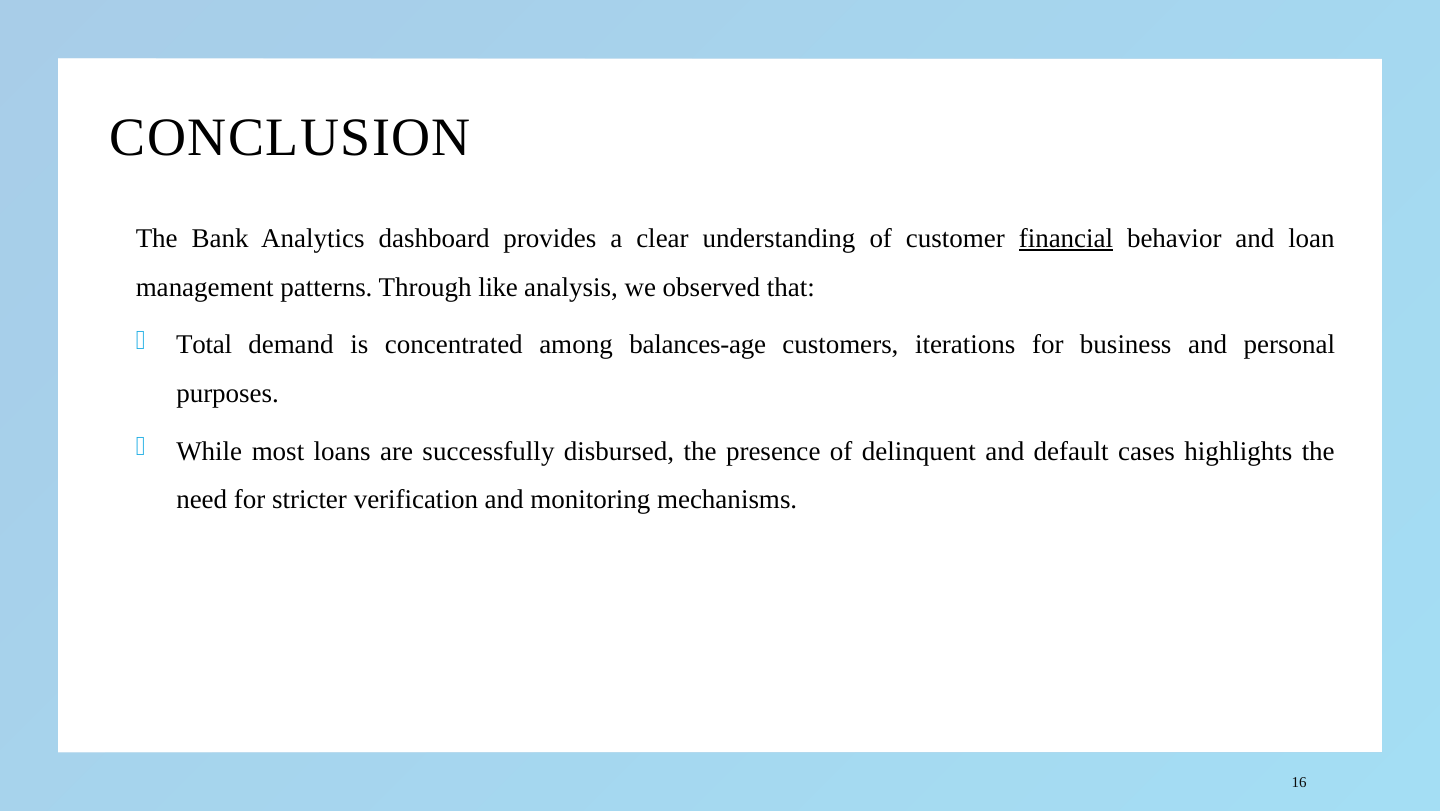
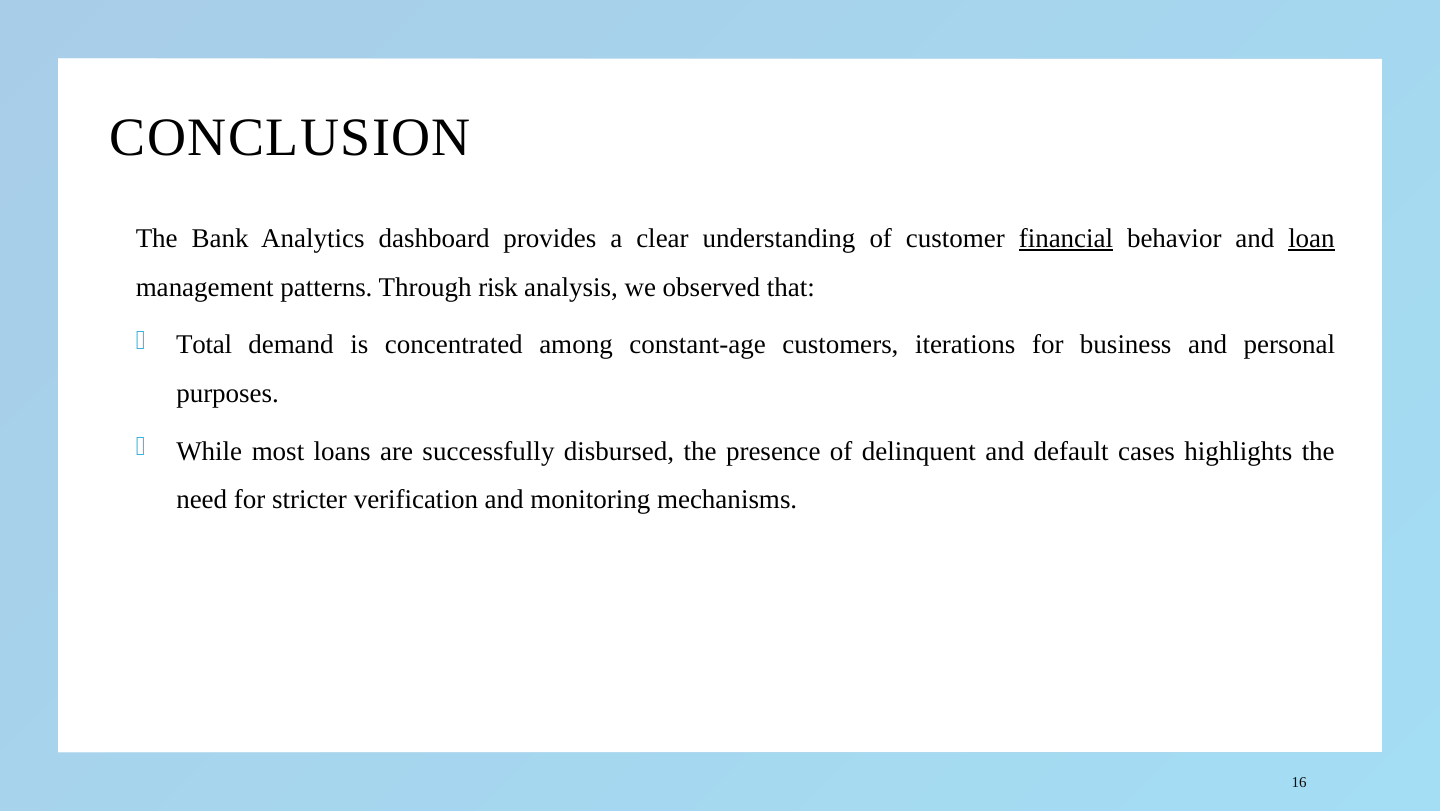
loan underline: none -> present
like: like -> risk
balances-age: balances-age -> constant-age
